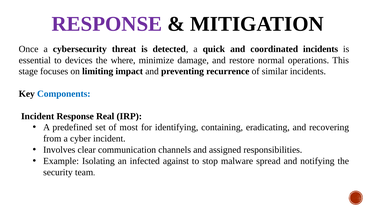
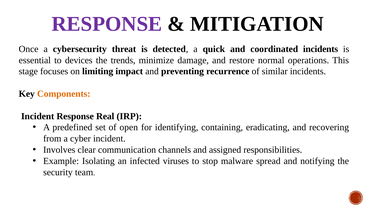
where: where -> trends
Components colour: blue -> orange
most: most -> open
against: against -> viruses
